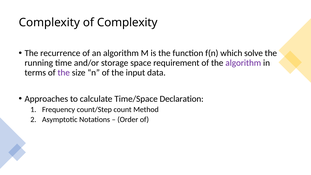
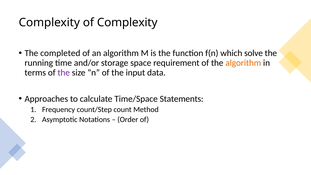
recurrence: recurrence -> completed
algorithm at (243, 63) colour: purple -> orange
Declaration: Declaration -> Statements
